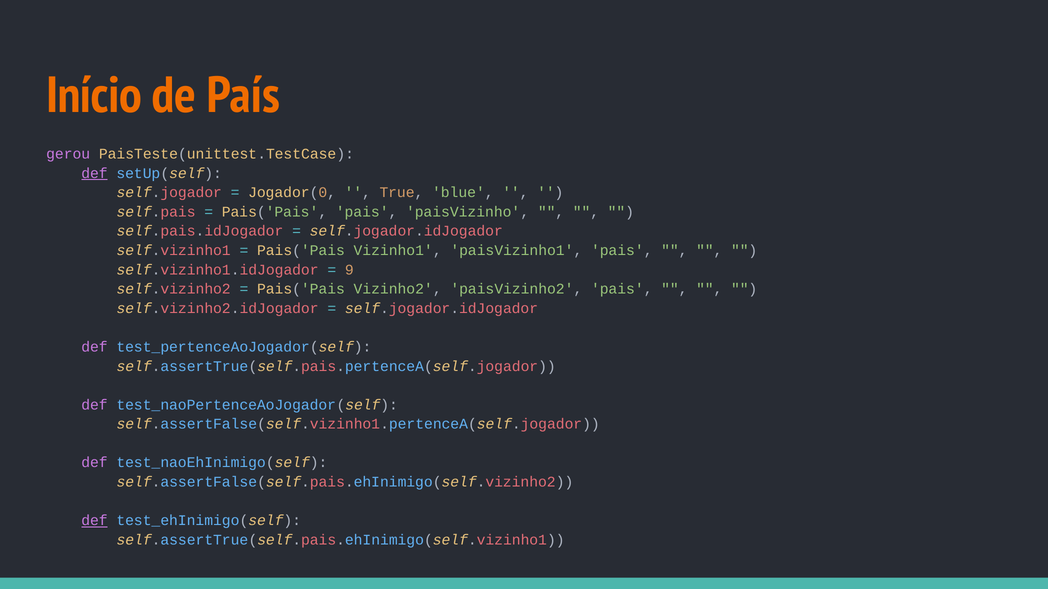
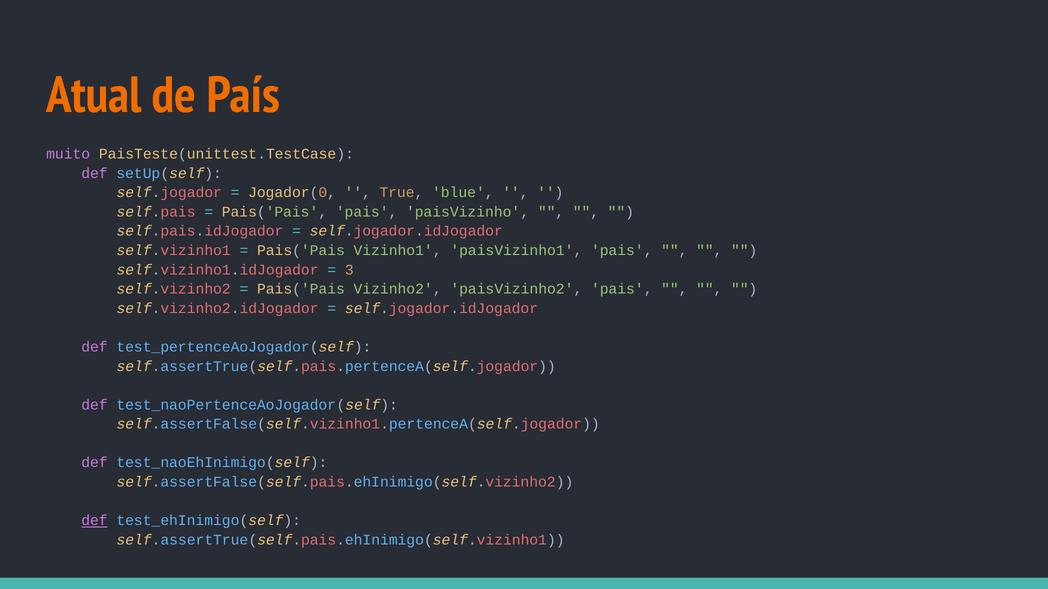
Início: Início -> Atual
gerou: gerou -> muito
def at (94, 173) underline: present -> none
9: 9 -> 3
